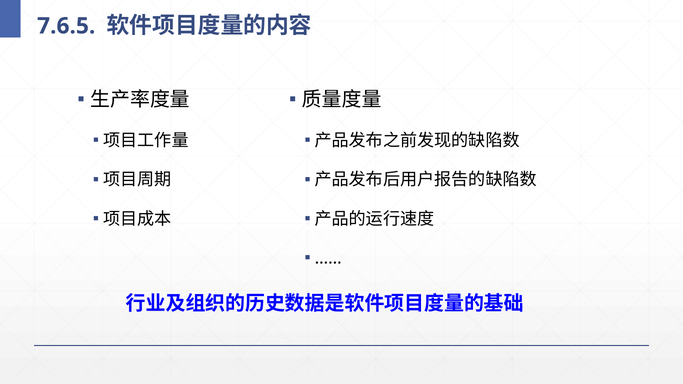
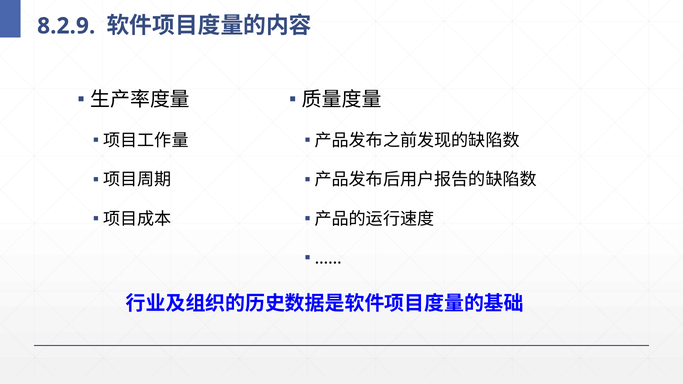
7.6.5: 7.6.5 -> 8.2.9
